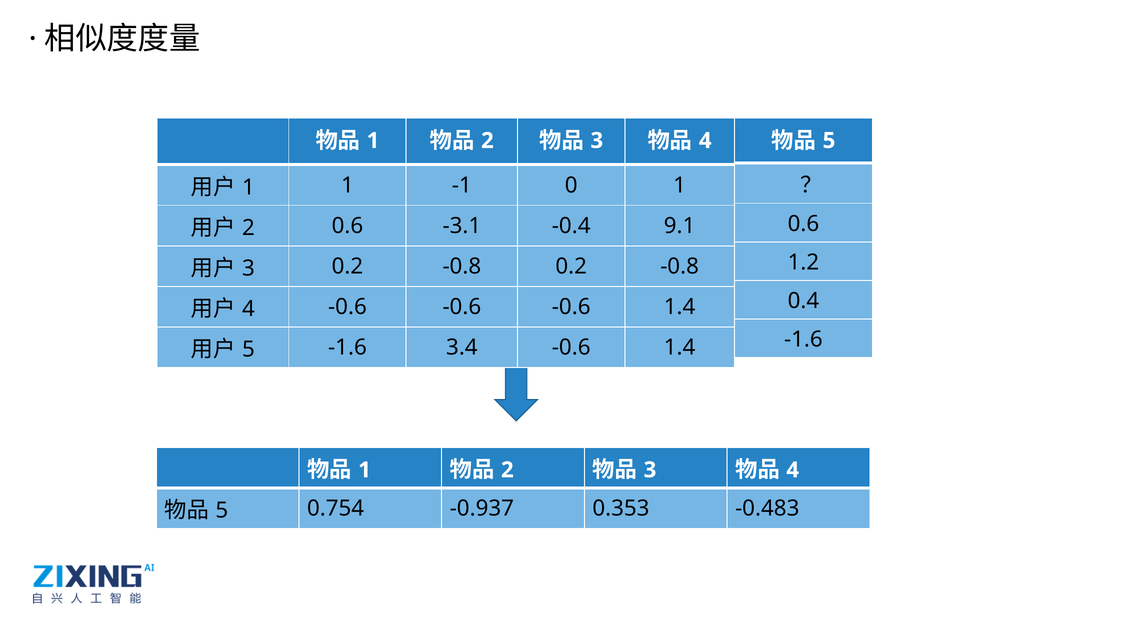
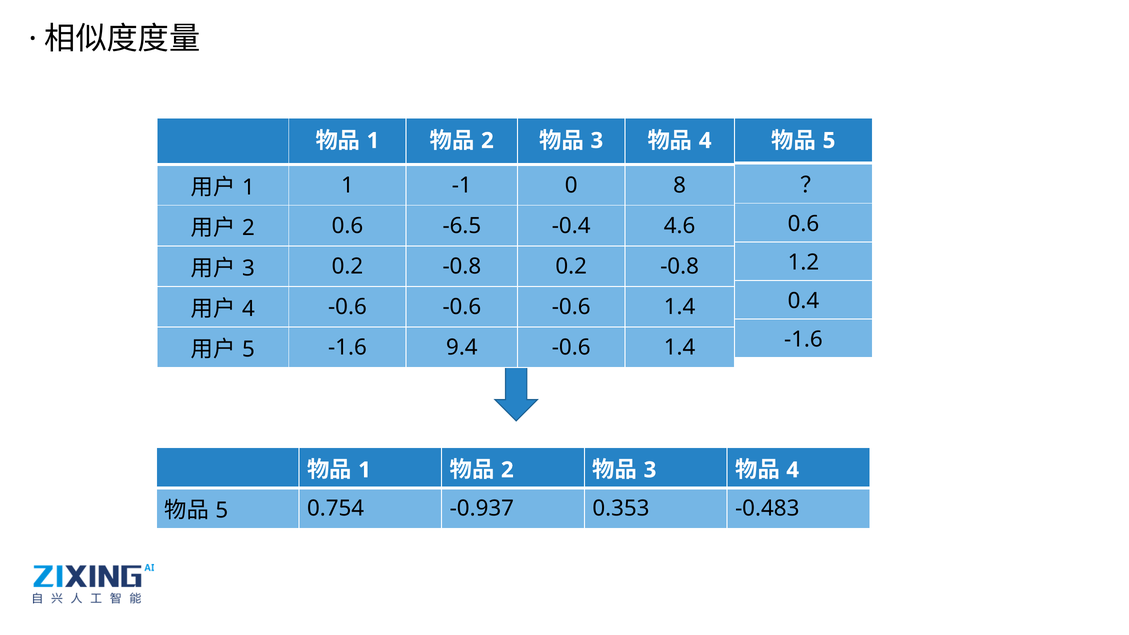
0 1: 1 -> 8
-3.1: -3.1 -> -6.5
9.1: 9.1 -> 4.6
3.4: 3.4 -> 9.4
